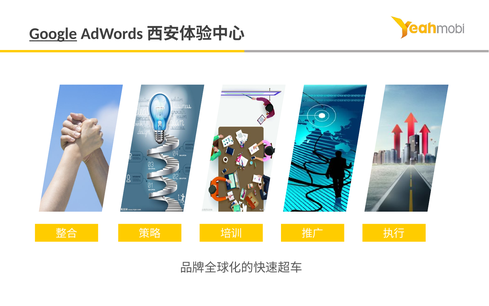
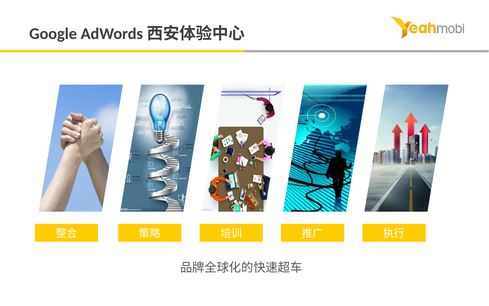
Google underline: present -> none
